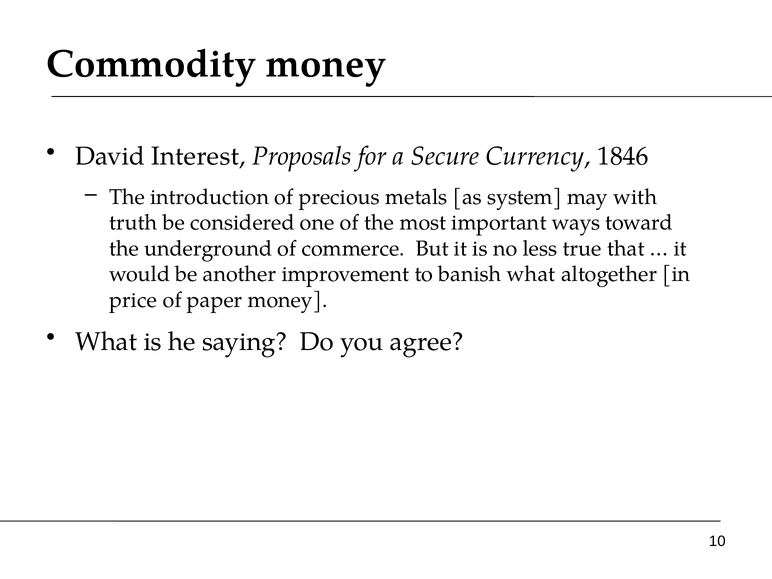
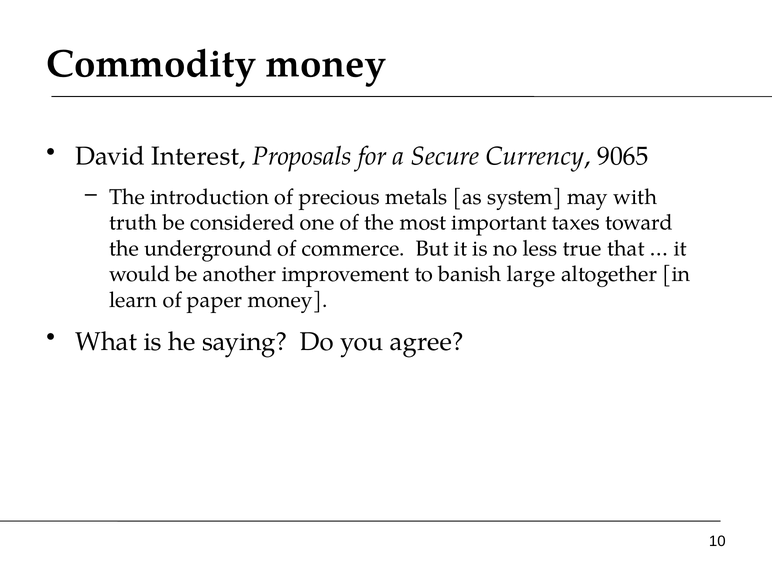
1846: 1846 -> 9065
ways: ways -> taxes
banish what: what -> large
price: price -> learn
